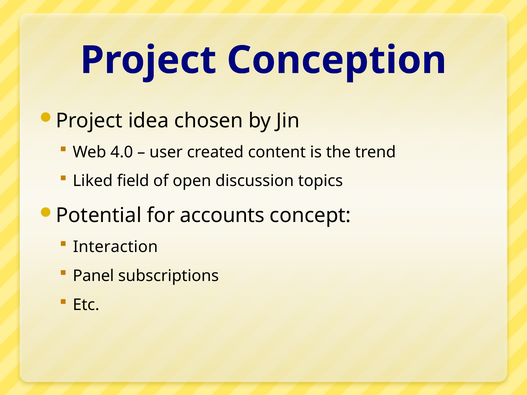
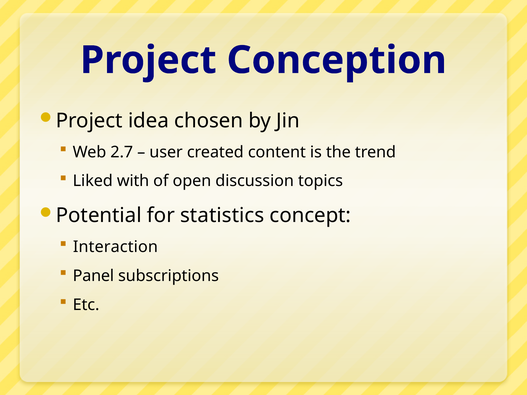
4.0: 4.0 -> 2.7
field: field -> with
accounts: accounts -> statistics
